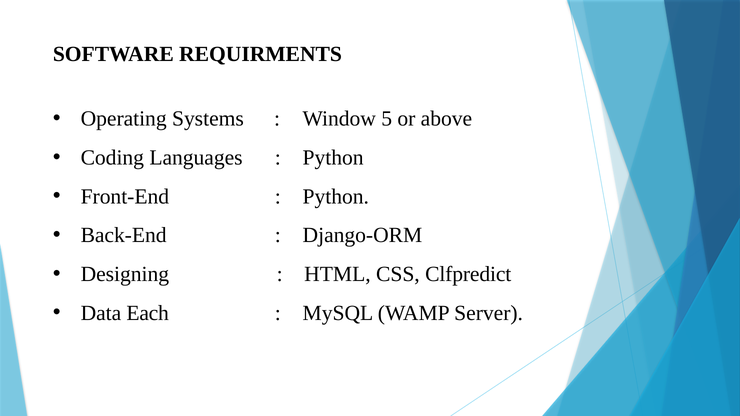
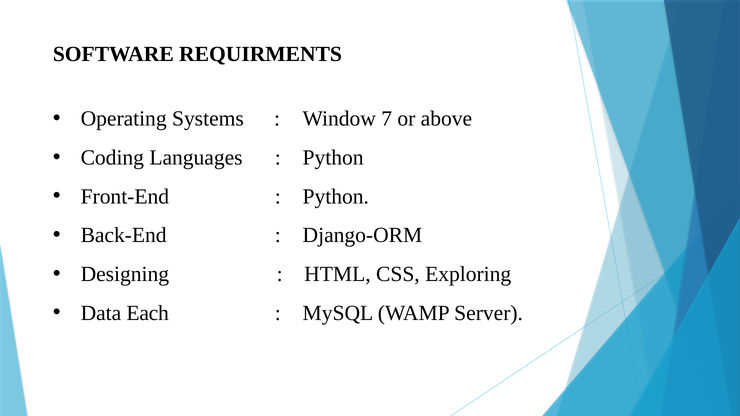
5: 5 -> 7
Clfpredict: Clfpredict -> Exploring
